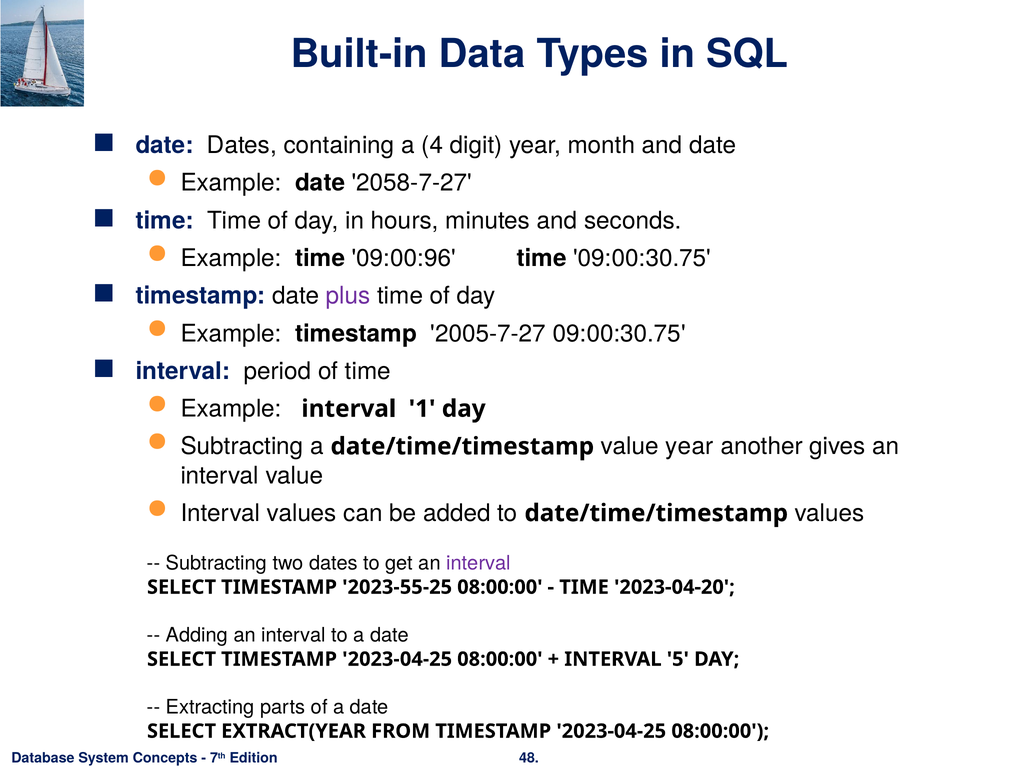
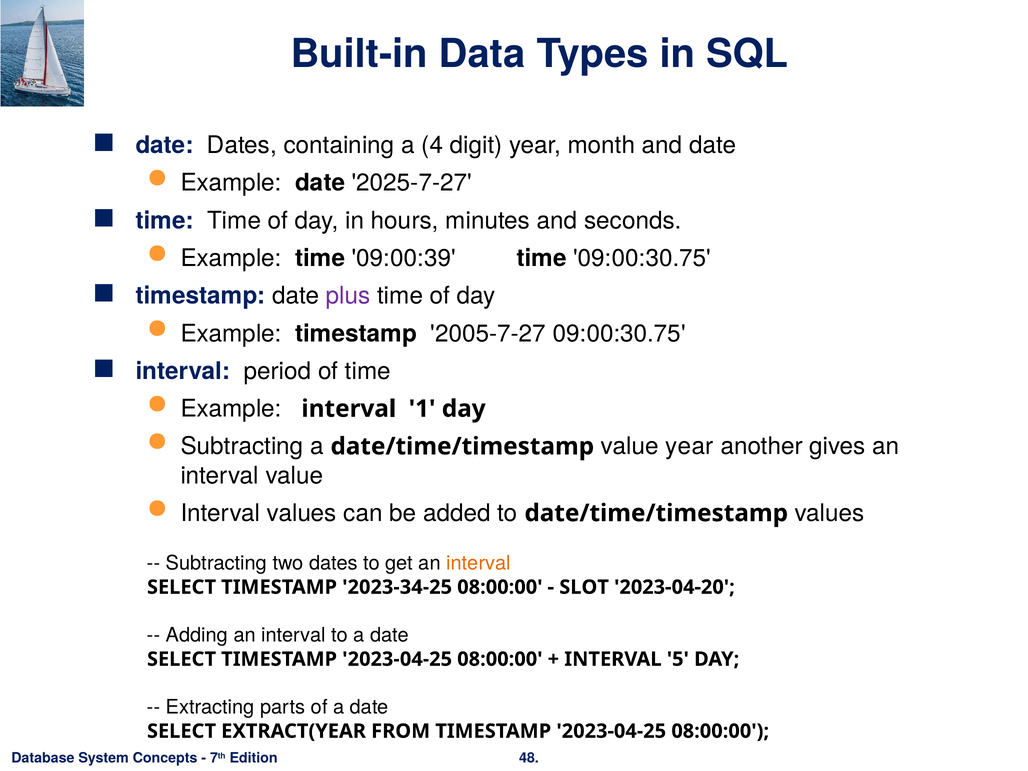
2058-7-27: 2058-7-27 -> 2025-7-27
09:00:96: 09:00:96 -> 09:00:39
interval at (479, 563) colour: purple -> orange
2023-55-25: 2023-55-25 -> 2023-34-25
TIME at (584, 587): TIME -> SLOT
